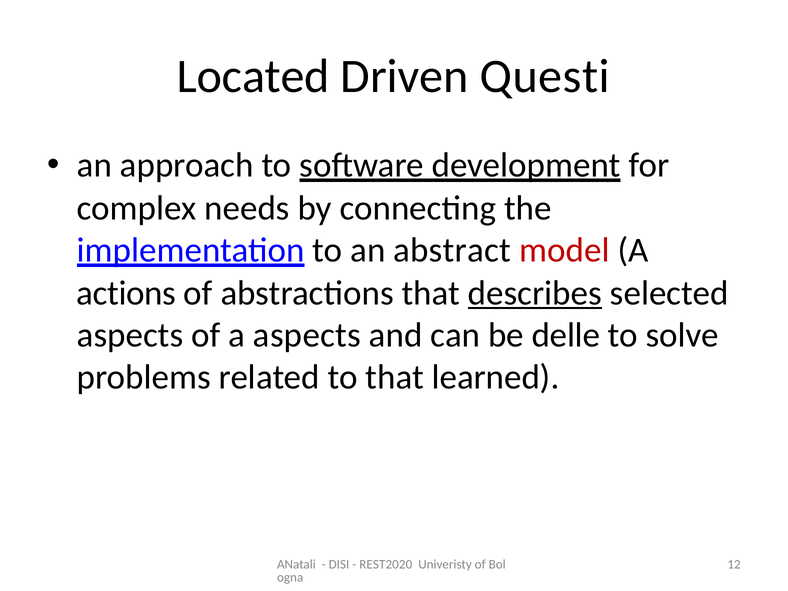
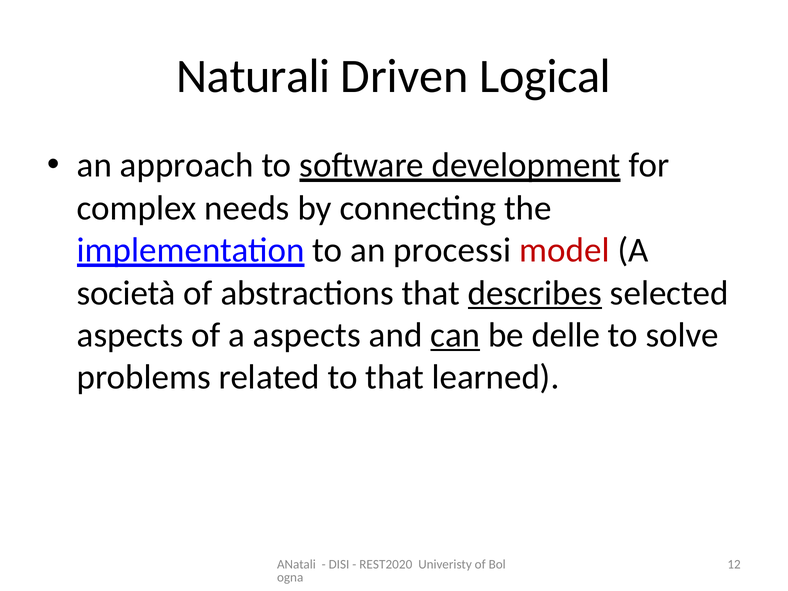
Located: Located -> Naturali
Questi: Questi -> Logical
abstract: abstract -> processi
actions: actions -> società
can underline: none -> present
